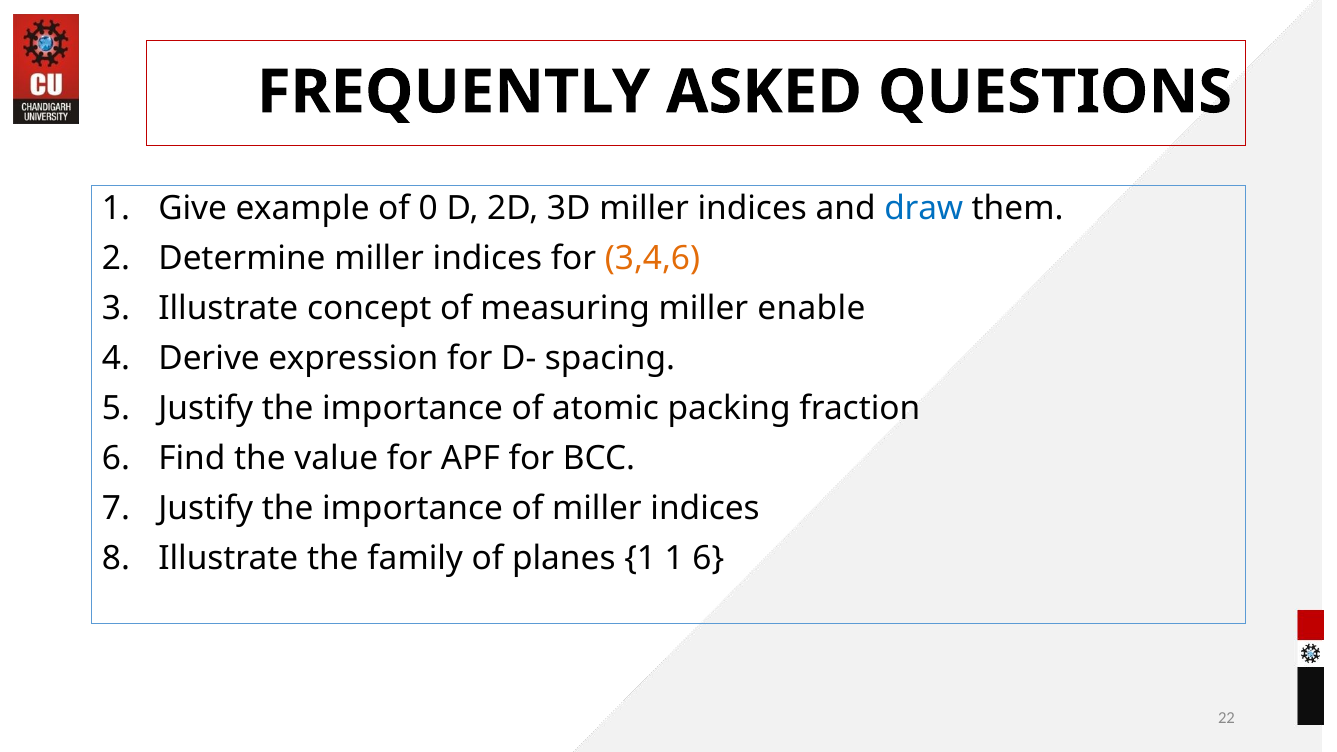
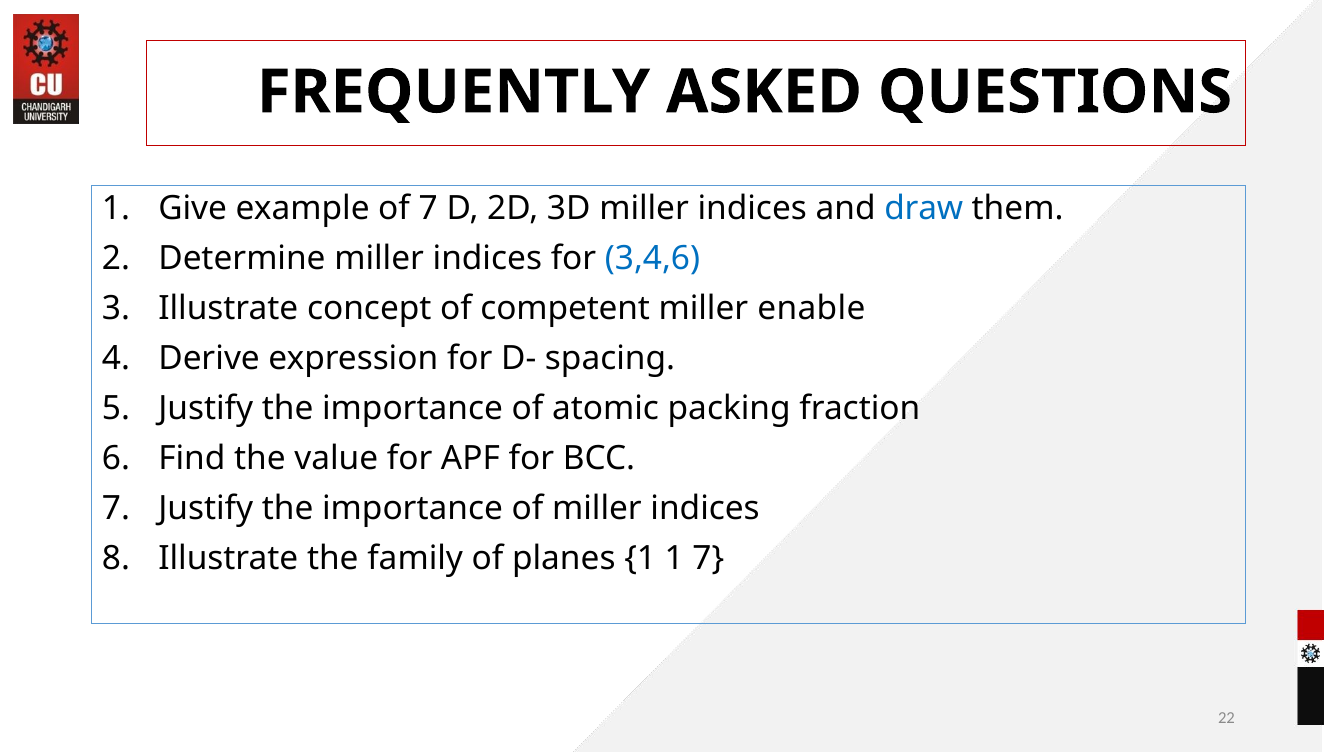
of 0: 0 -> 7
3,4,6 colour: orange -> blue
measuring: measuring -> competent
1 6: 6 -> 7
